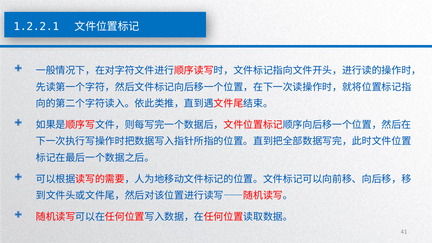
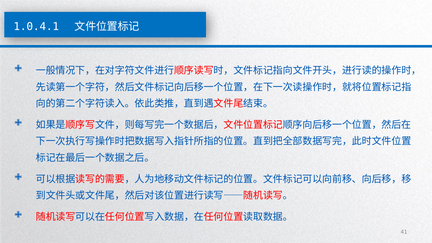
1.2.2.1: 1.2.2.1 -> 1.0.4.1
